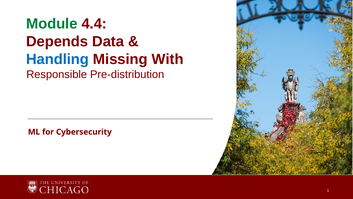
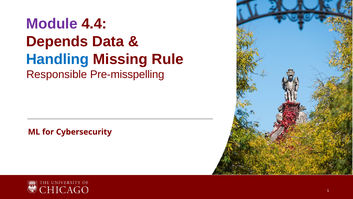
Module colour: green -> purple
With: With -> Rule
Pre-distribution: Pre-distribution -> Pre-misspelling
